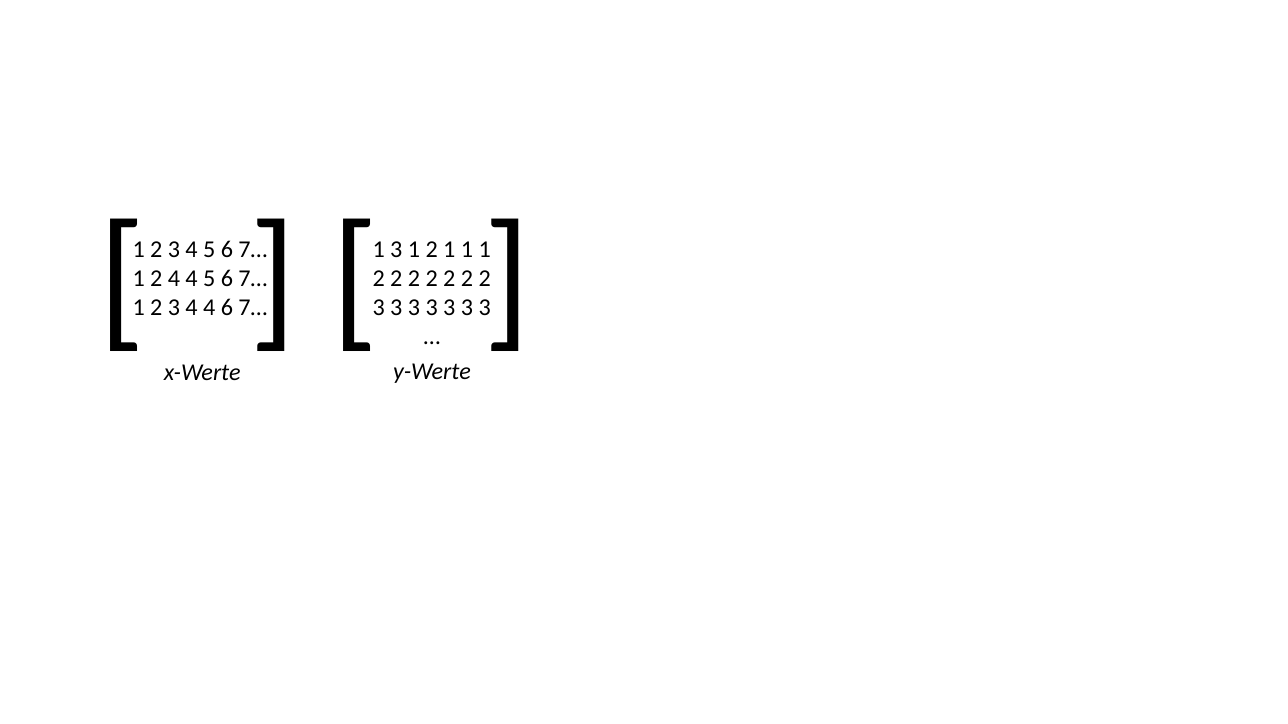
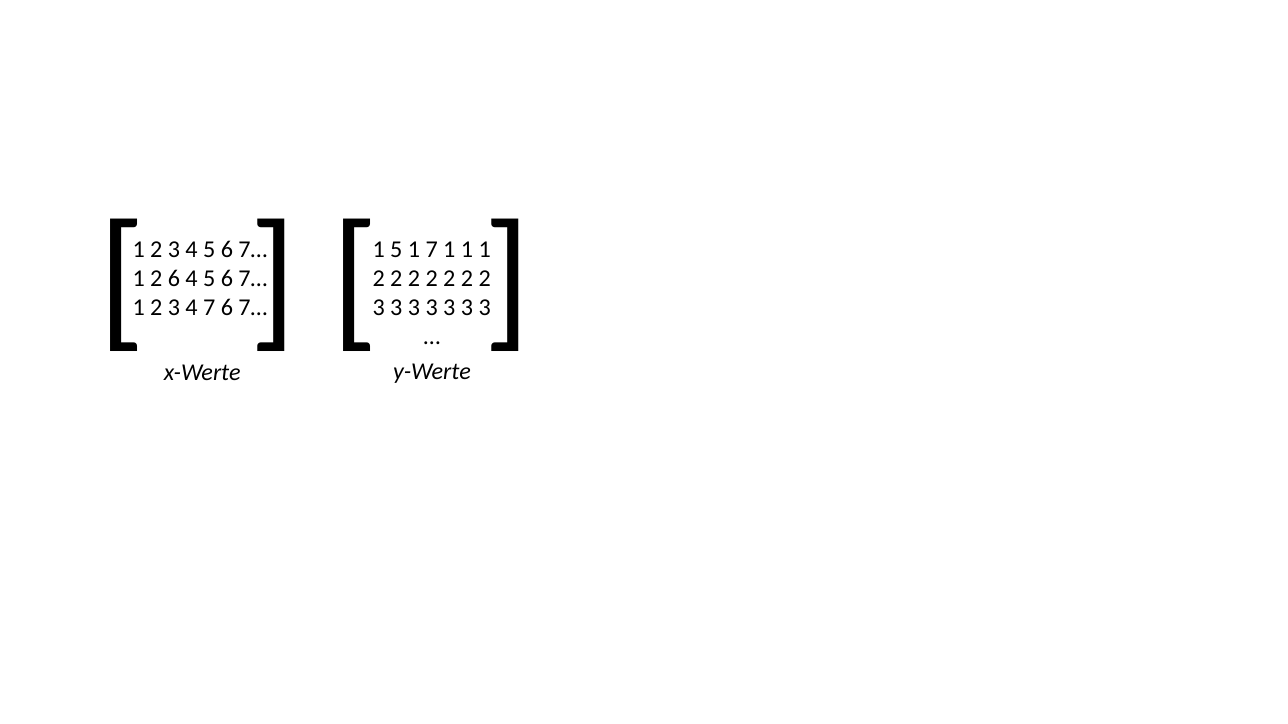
3 at (396, 249): 3 -> 5
2 at (432, 249): 2 -> 7
2 4: 4 -> 6
3 4 4: 4 -> 7
